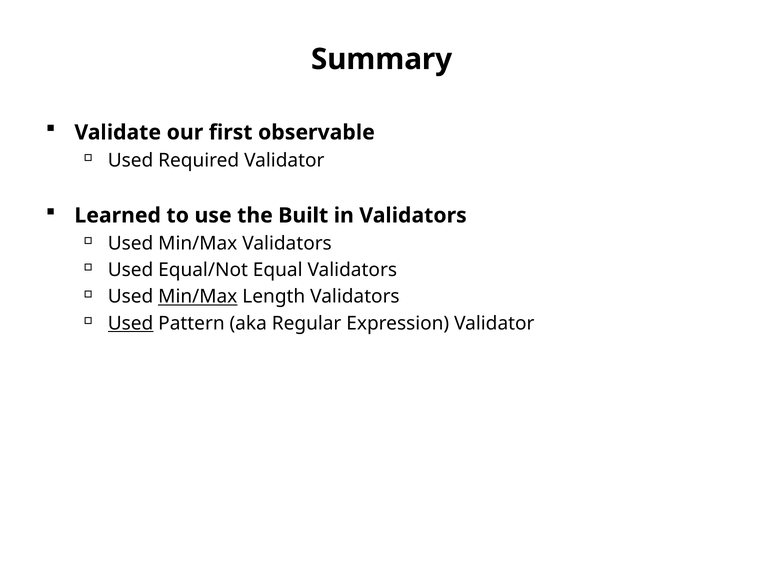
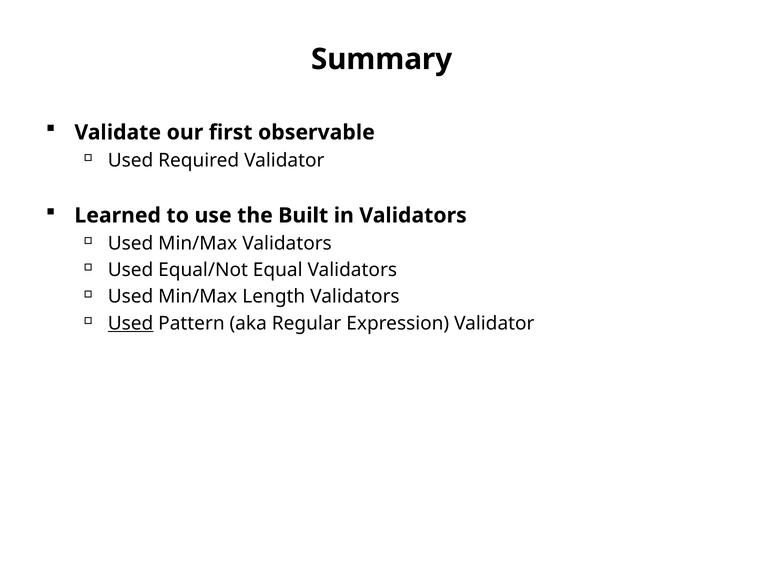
Min/Max at (198, 297) underline: present -> none
